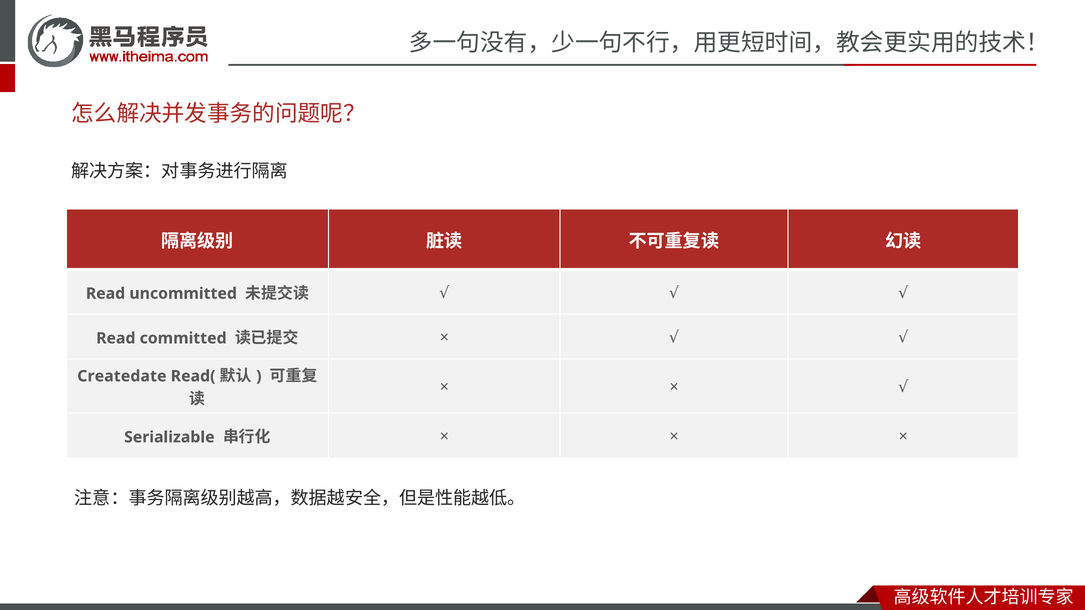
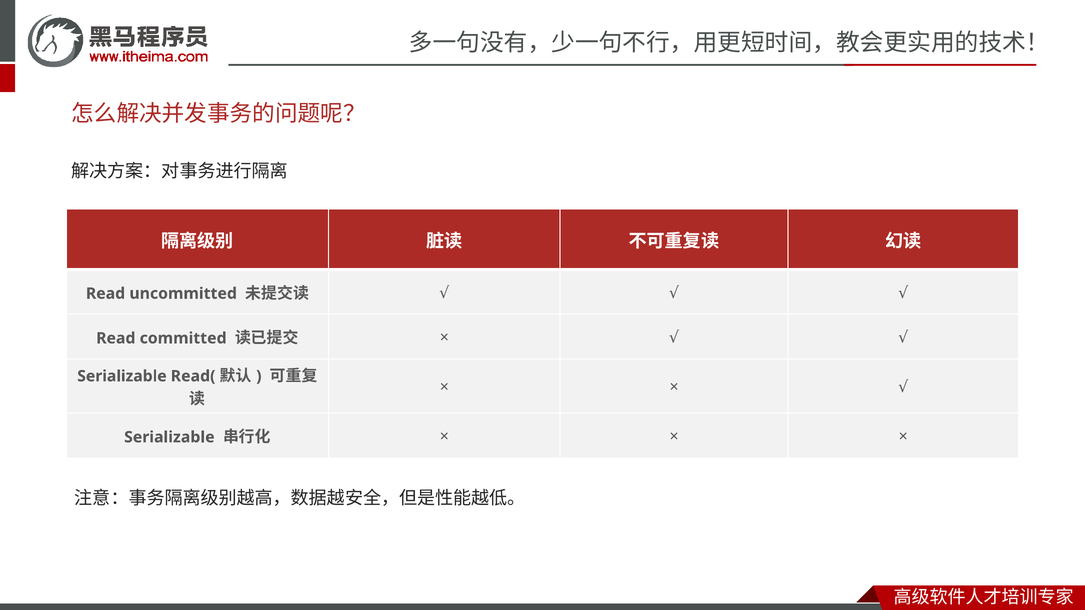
Createdate at (122, 376): Createdate -> Serializable
